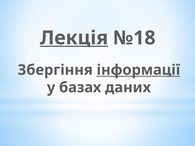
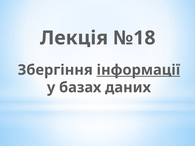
Лекція underline: present -> none
